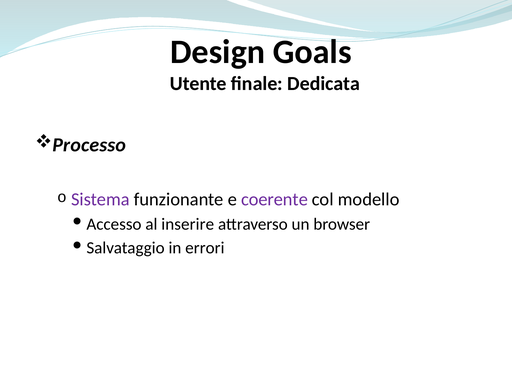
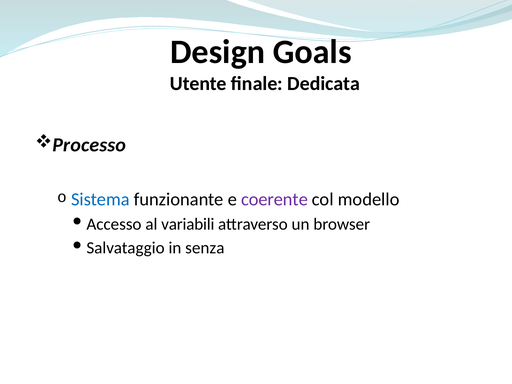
Sistema colour: purple -> blue
inserire: inserire -> variabili
errori: errori -> senza
